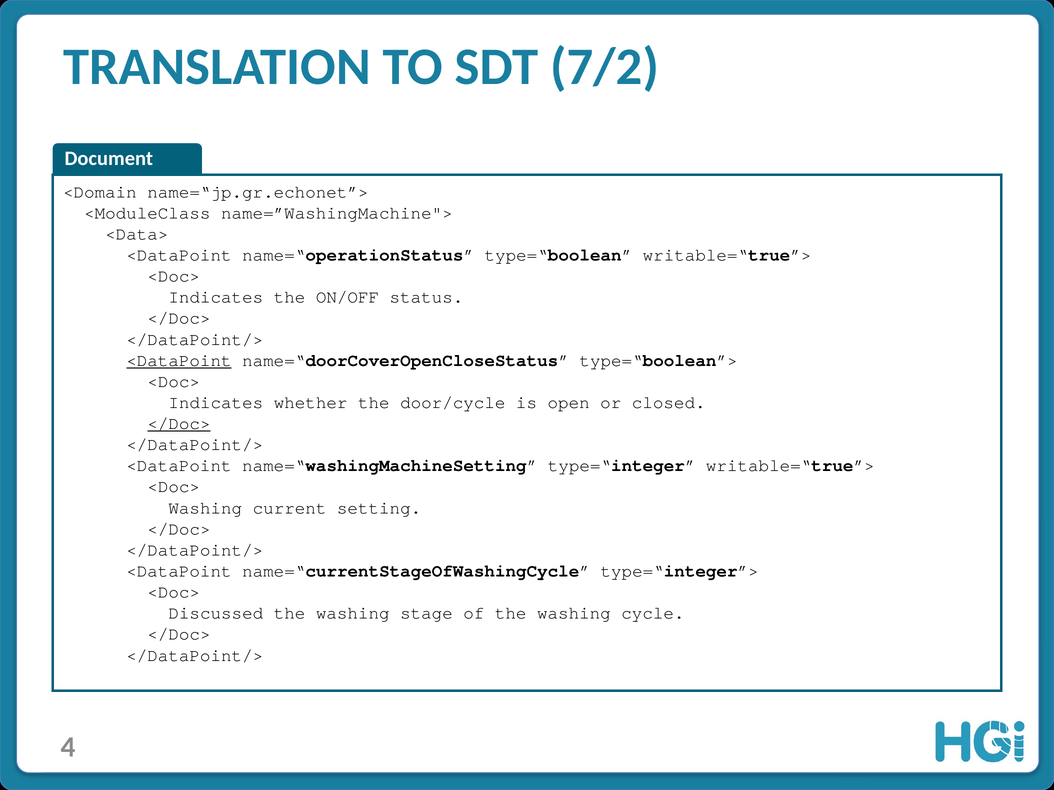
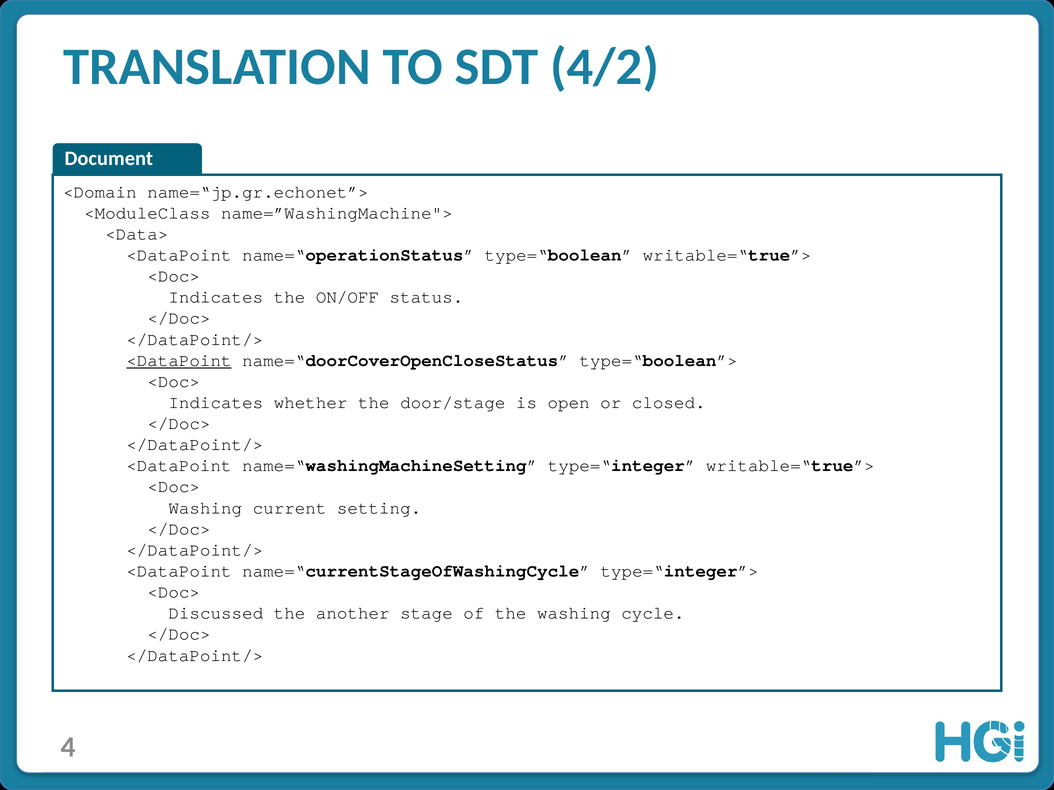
7/2: 7/2 -> 4/2
door/cycle: door/cycle -> door/stage
</Doc> at (179, 424) underline: present -> none
washing at (353, 613): washing -> another
